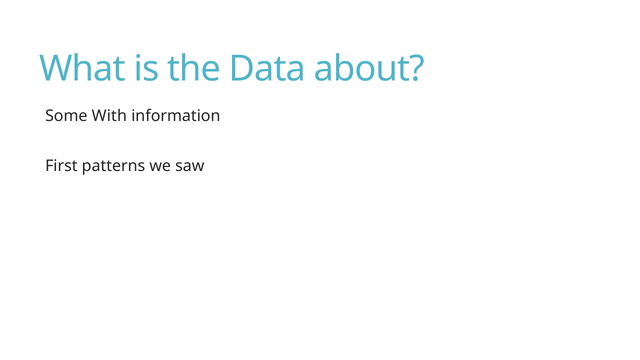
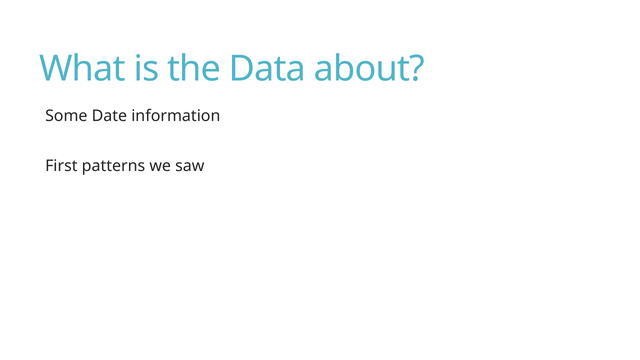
With: With -> Date
